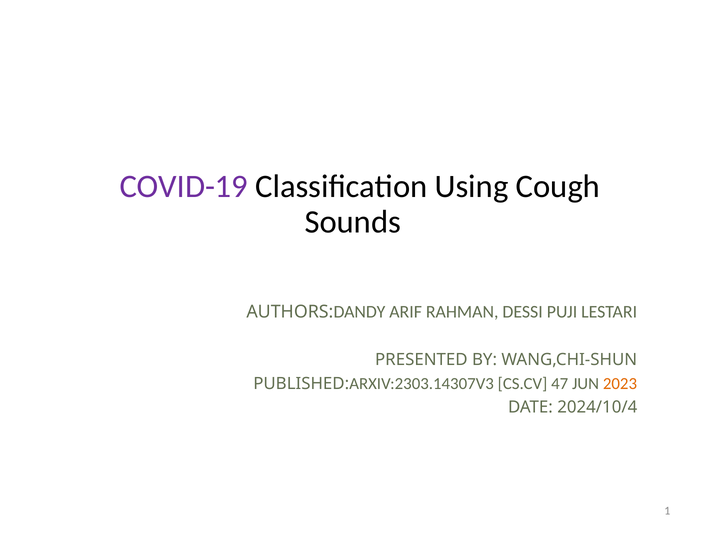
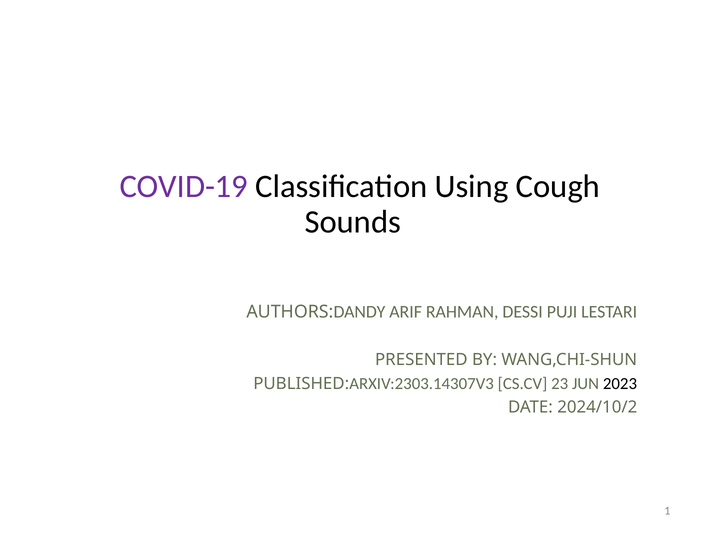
47: 47 -> 23
2023 colour: orange -> black
2024/10/4: 2024/10/4 -> 2024/10/2
